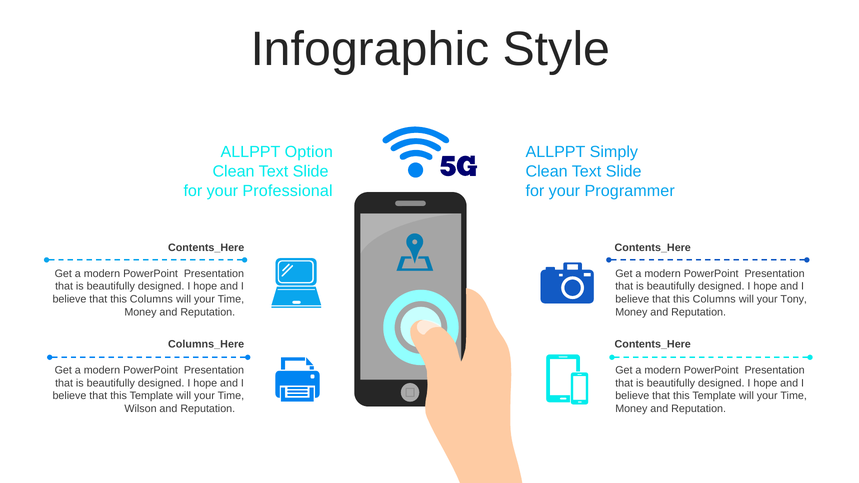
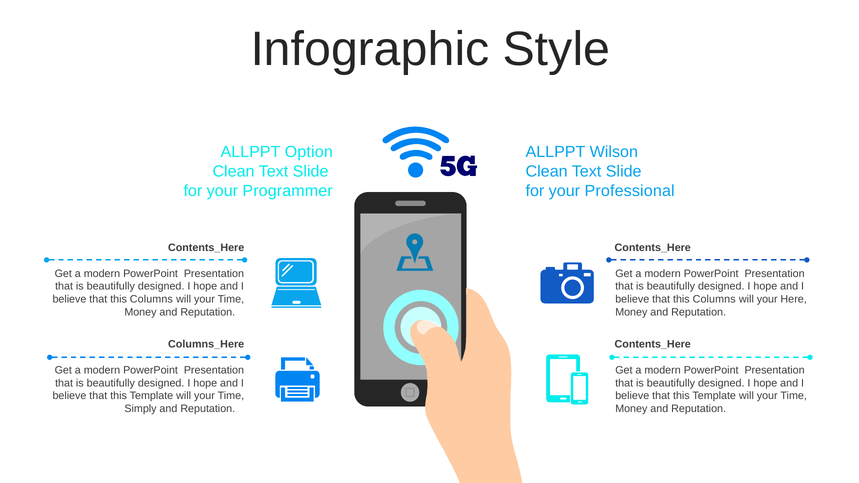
Simply: Simply -> Wilson
Professional: Professional -> Programmer
Programmer: Programmer -> Professional
Tony: Tony -> Here
Wilson: Wilson -> Simply
